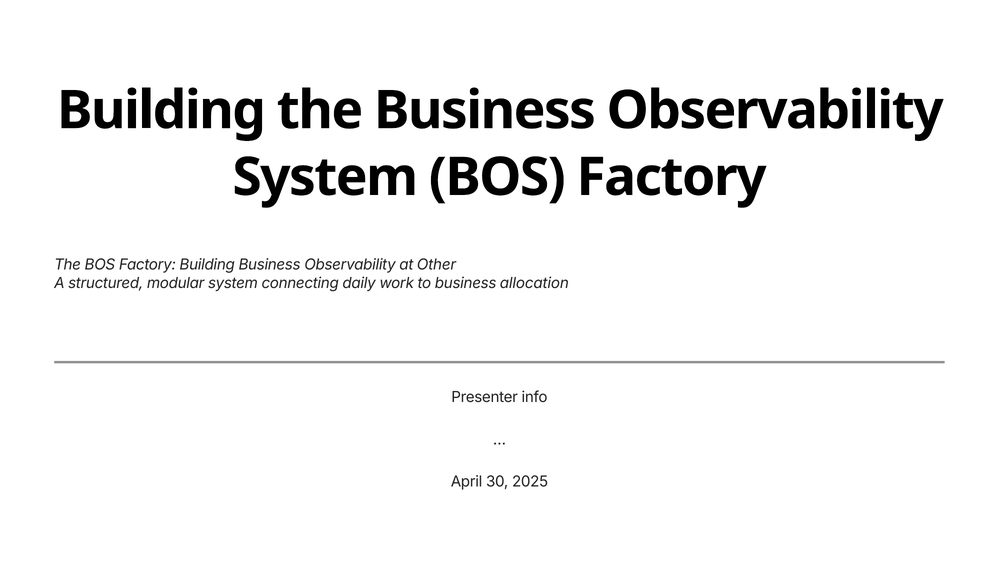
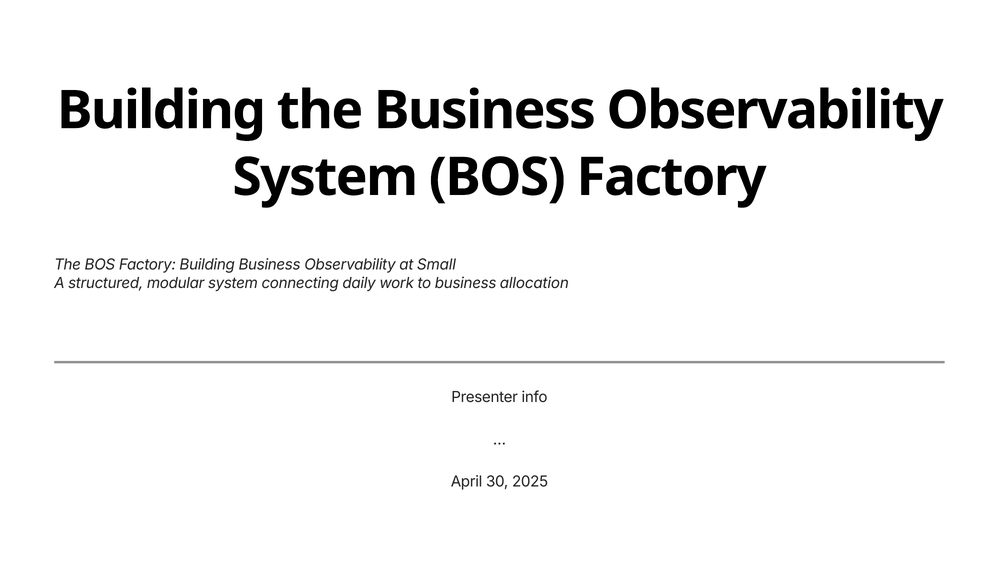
Other: Other -> Small
